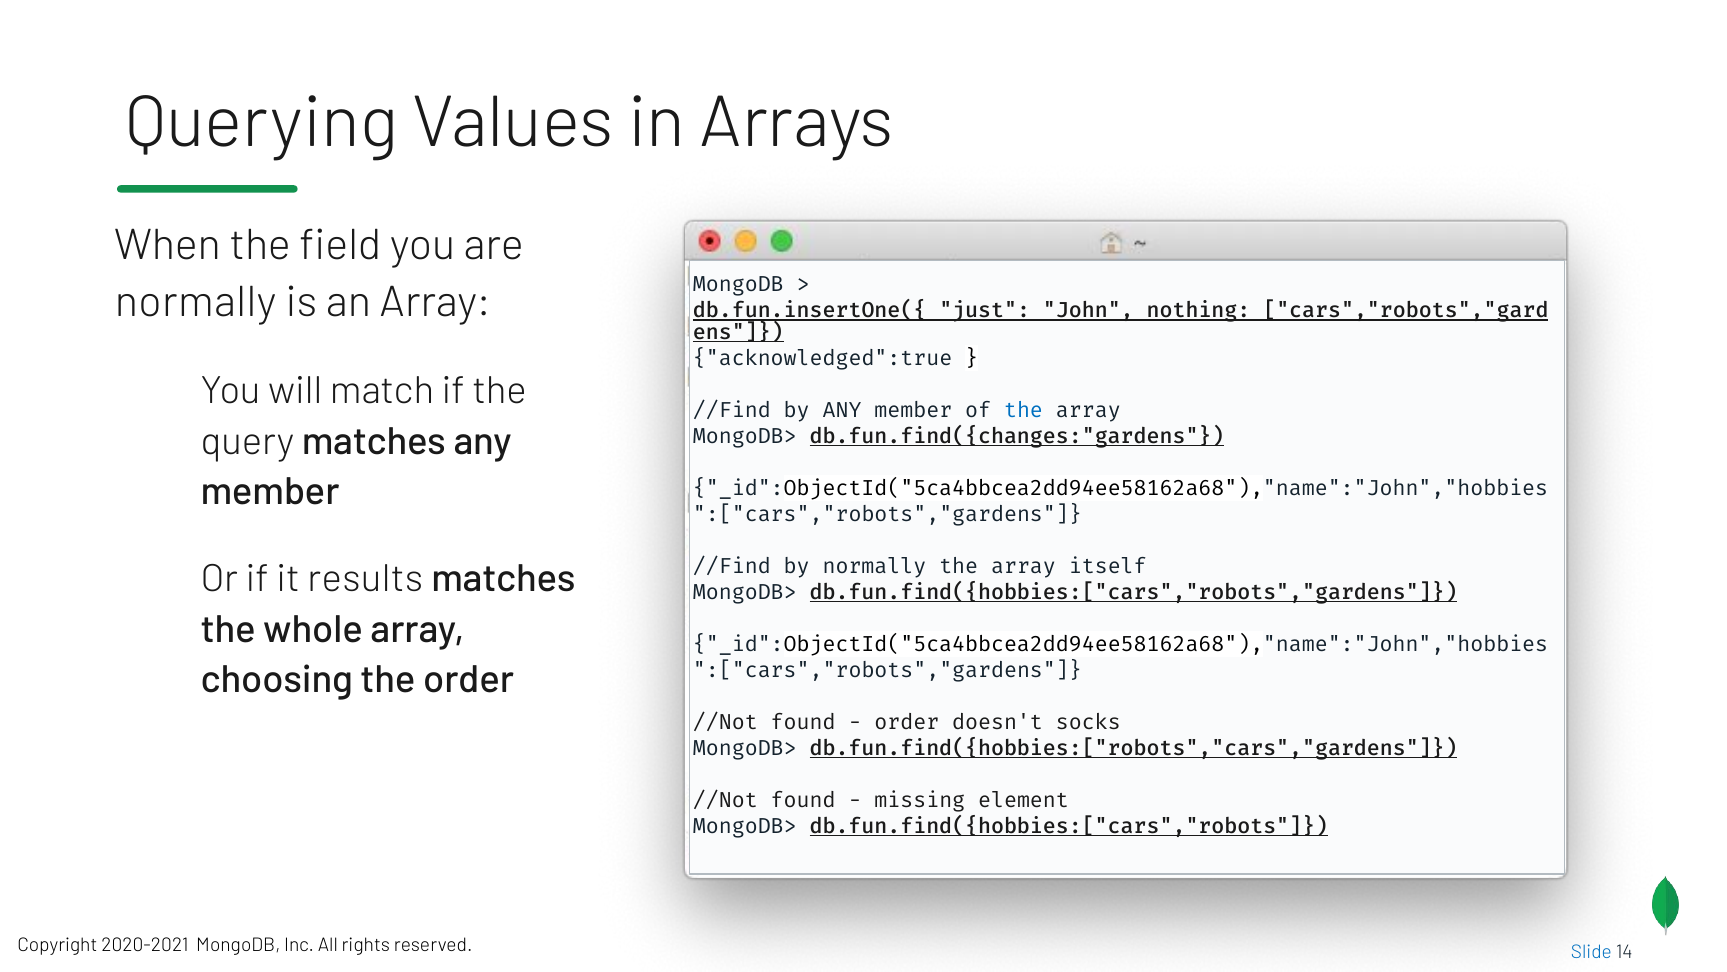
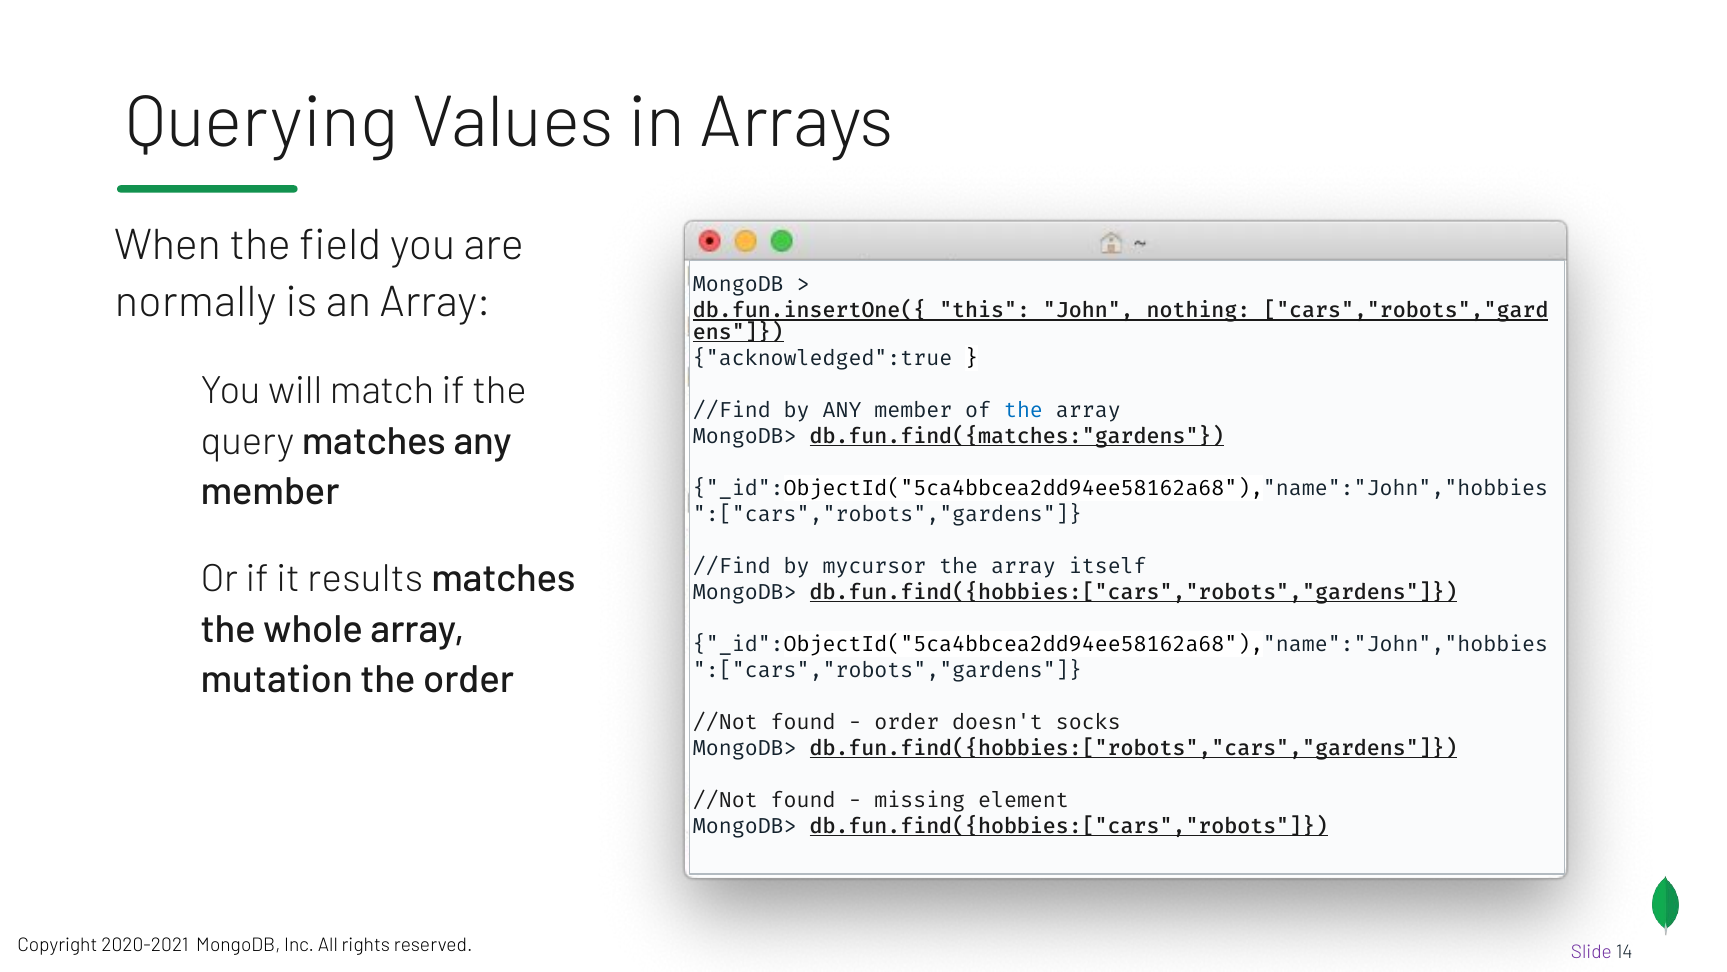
just: just -> this
db.fun.find({changes:"gardens: db.fun.find({changes:"gardens -> db.fun.find({matches:"gardens
by normally: normally -> mycursor
choosing: choosing -> mutation
Slide colour: blue -> purple
